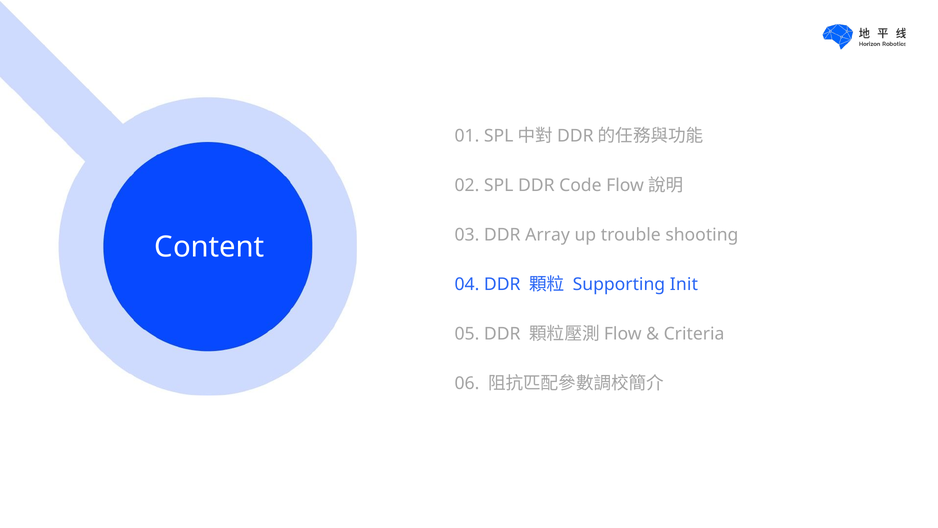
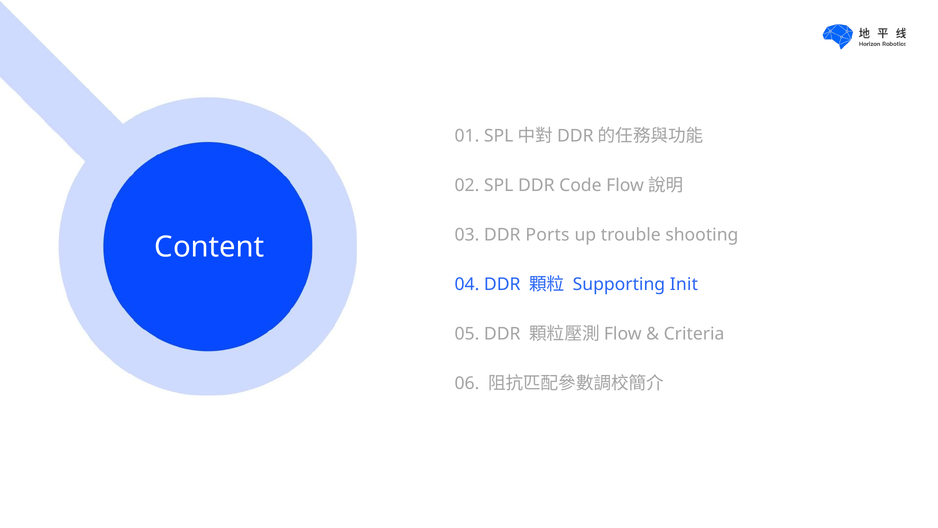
Array: Array -> Ports
